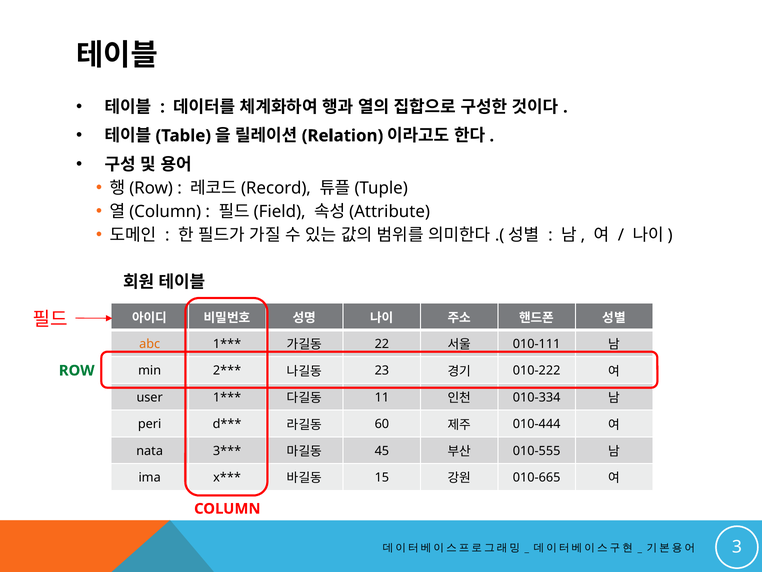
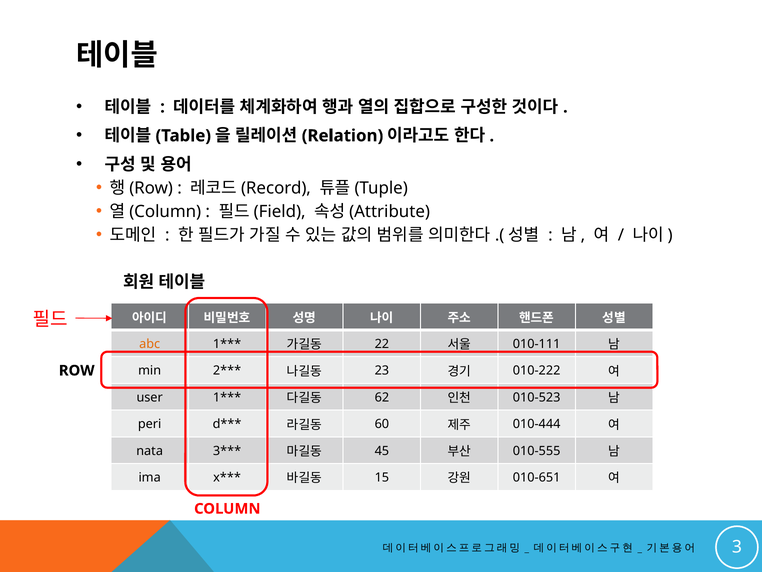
ROW colour: green -> black
11: 11 -> 62
010-334: 010-334 -> 010-523
010-665: 010-665 -> 010-651
